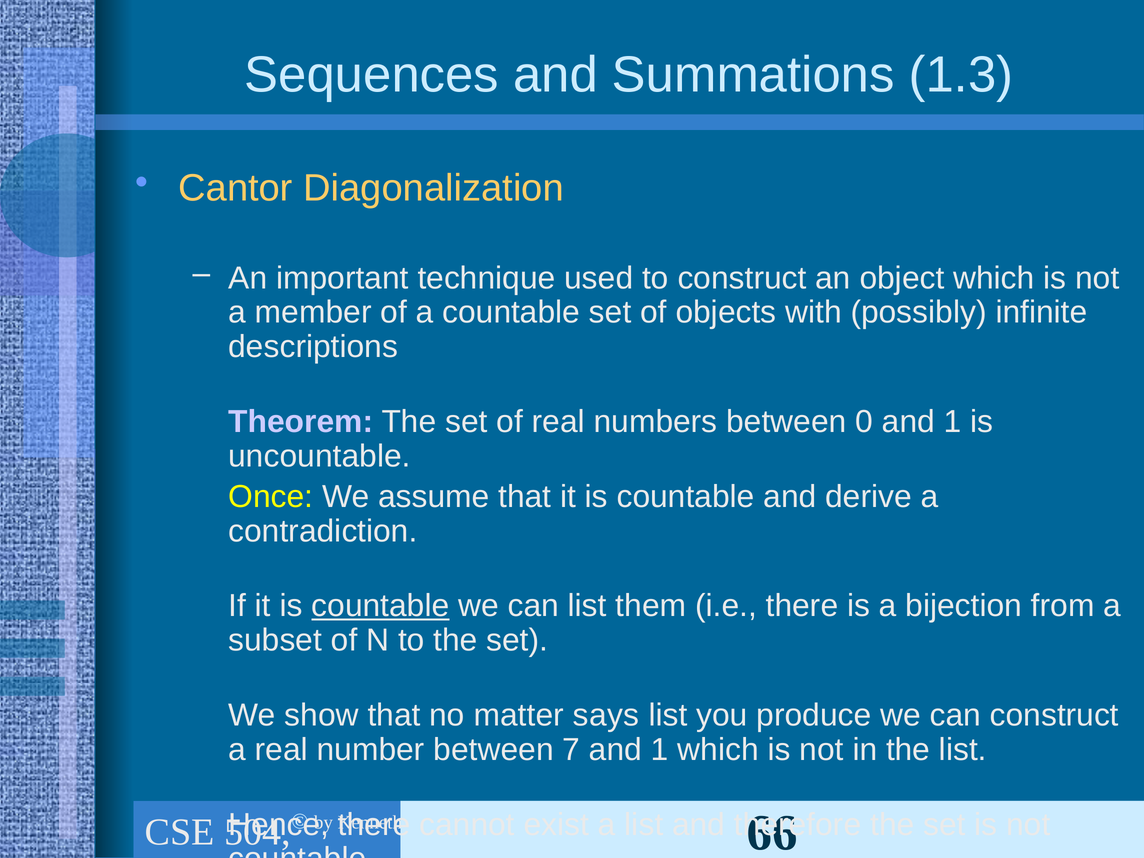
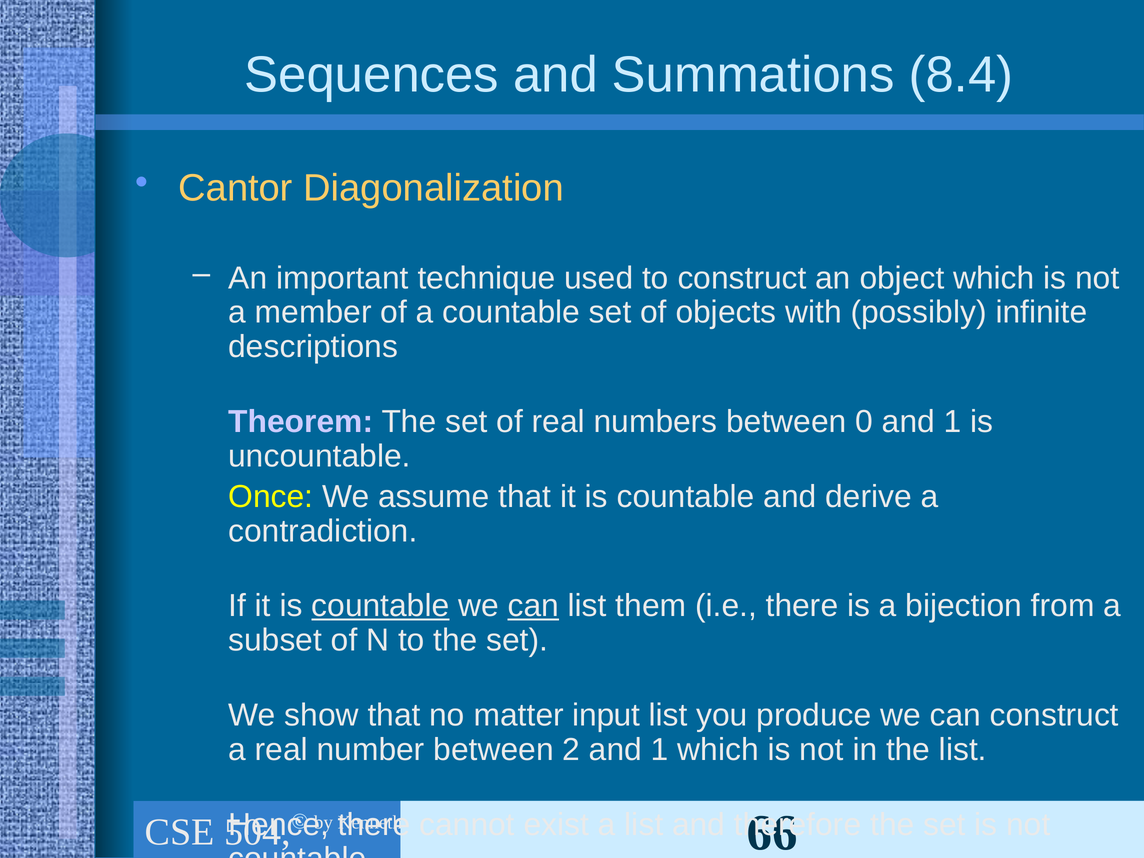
1.3: 1.3 -> 8.4
can at (533, 606) underline: none -> present
says: says -> input
7: 7 -> 2
